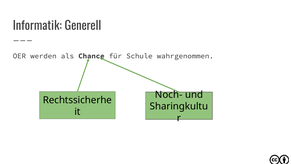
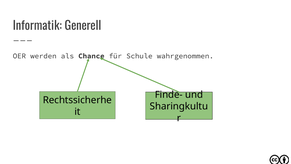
Noch-: Noch- -> Finde-
